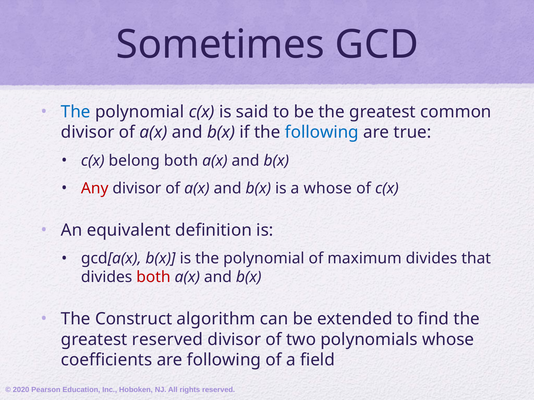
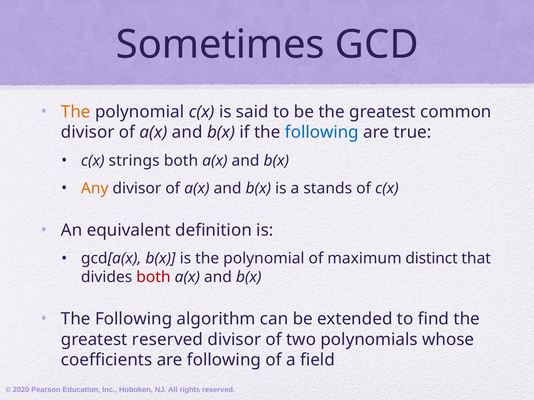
The at (76, 112) colour: blue -> orange
belong: belong -> strings
Any colour: red -> orange
a whose: whose -> stands
maximum divides: divides -> distinct
Construct at (134, 319): Construct -> Following
